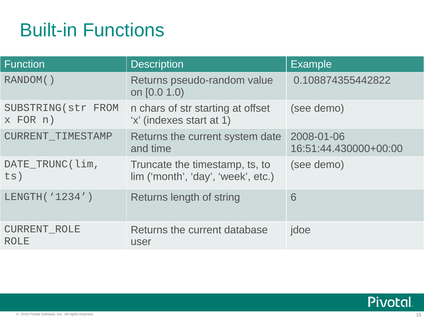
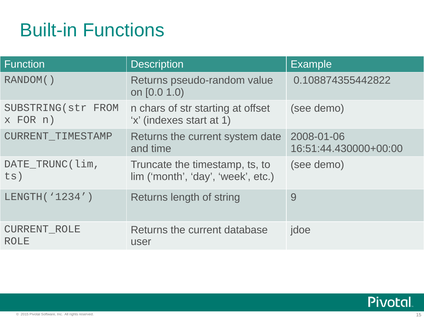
6: 6 -> 9
